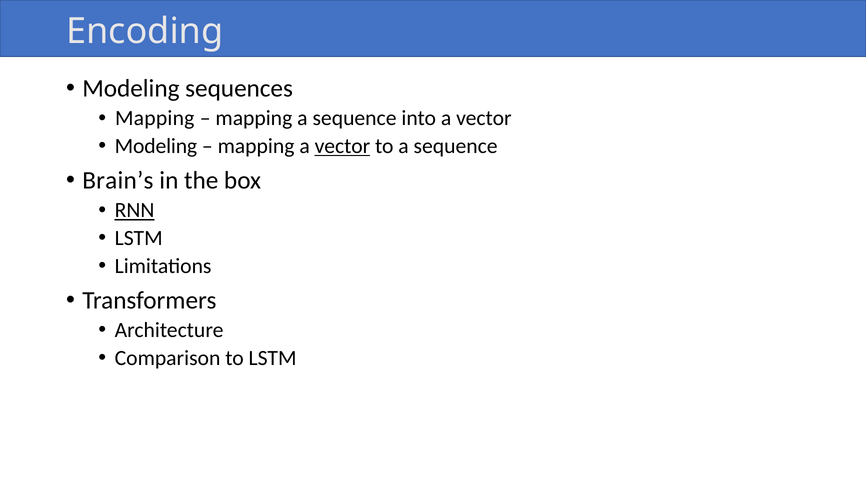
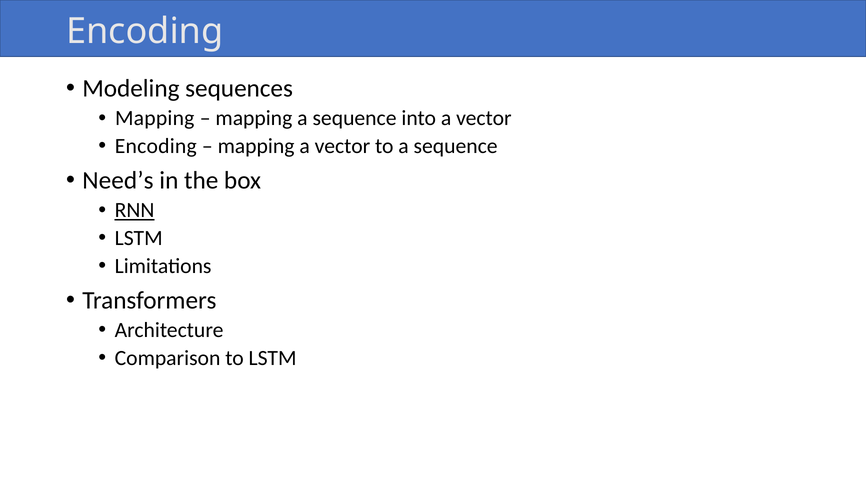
Modeling at (156, 146): Modeling -> Encoding
vector at (342, 146) underline: present -> none
Brain’s: Brain’s -> Need’s
